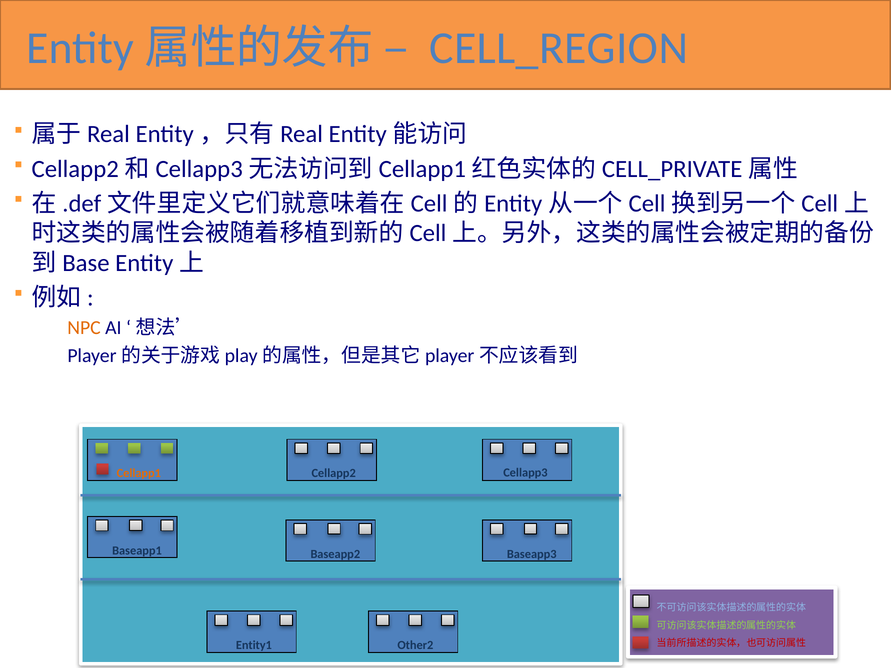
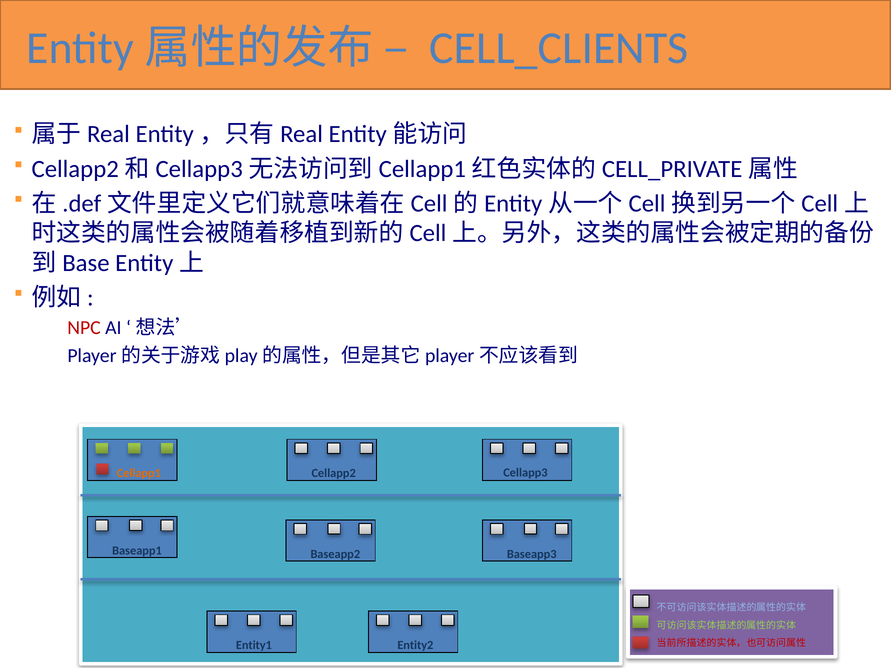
CELL_REGION: CELL_REGION -> CELL_CLIENTS
NPC colour: orange -> red
Other2: Other2 -> Entity2
